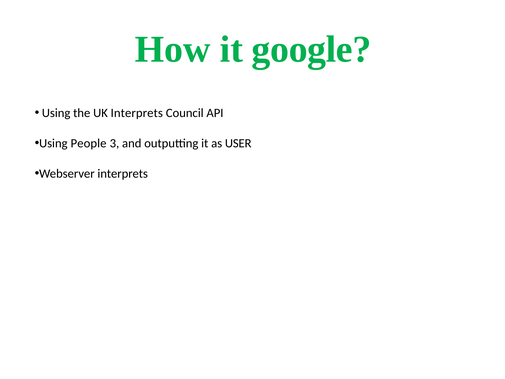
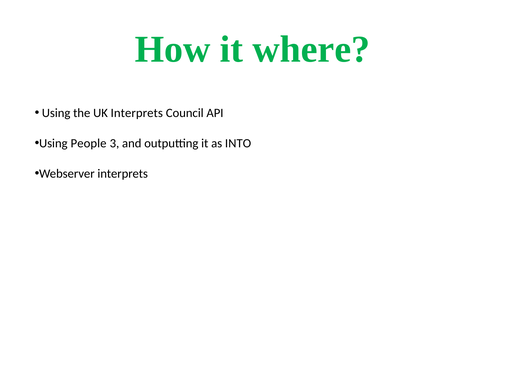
google: google -> where
USER: USER -> INTO
